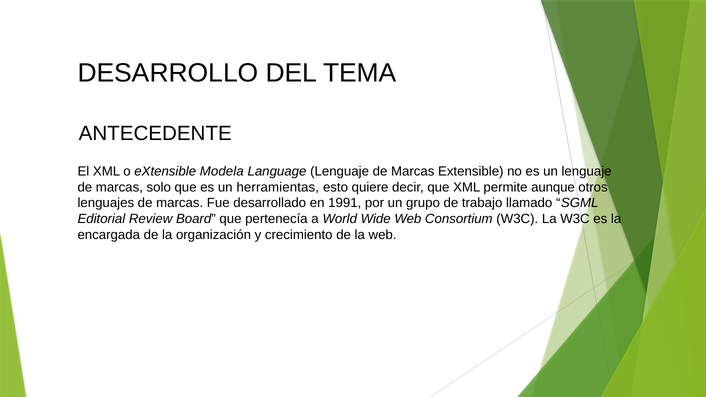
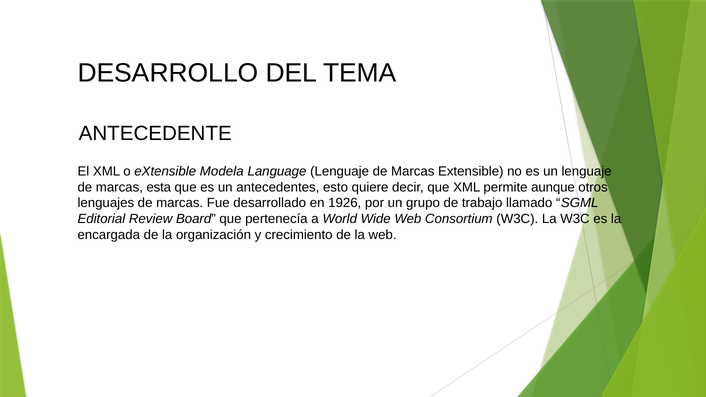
solo: solo -> esta
herramientas: herramientas -> antecedentes
1991: 1991 -> 1926
